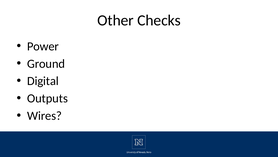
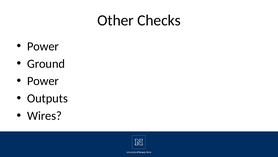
Digital at (43, 81): Digital -> Power
